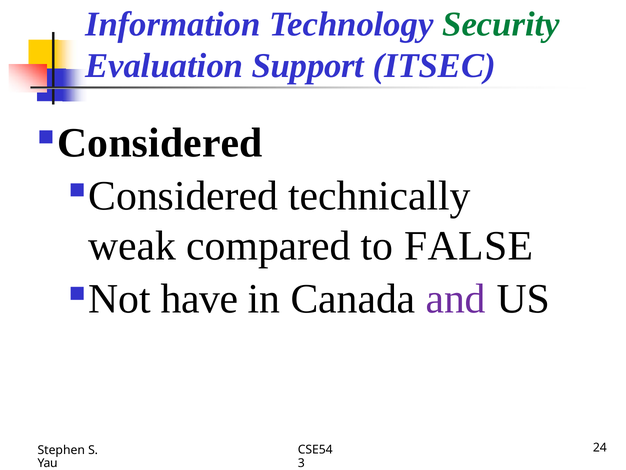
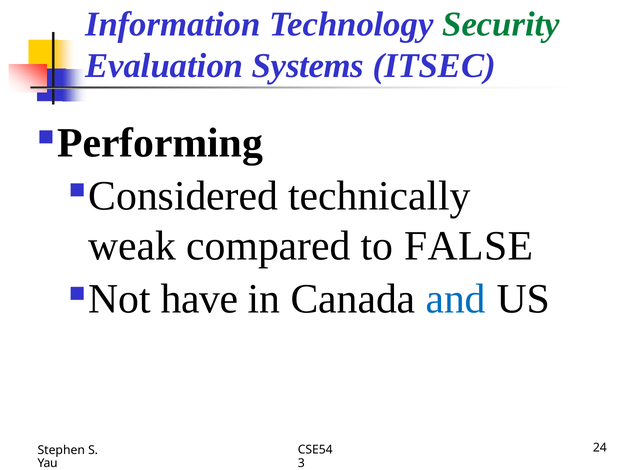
Support: Support -> Systems
Considered at (160, 143): Considered -> Performing
and colour: purple -> blue
